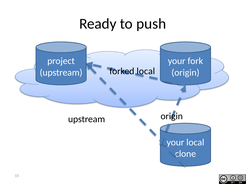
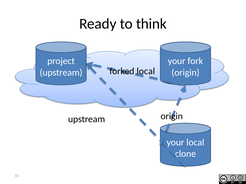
push: push -> think
